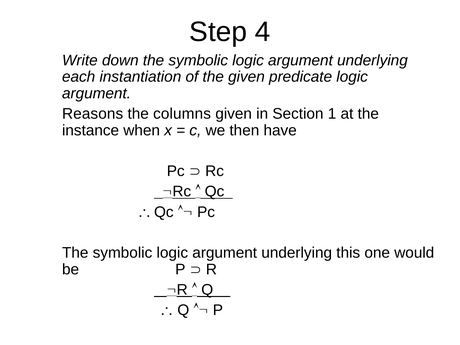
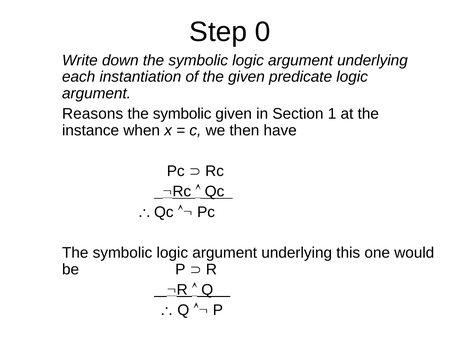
4: 4 -> 0
columns at (182, 114): columns -> symbolic
